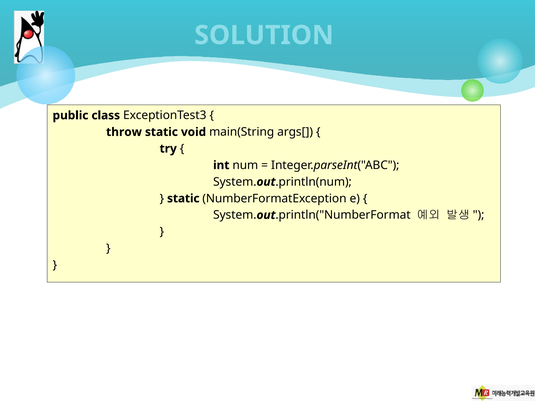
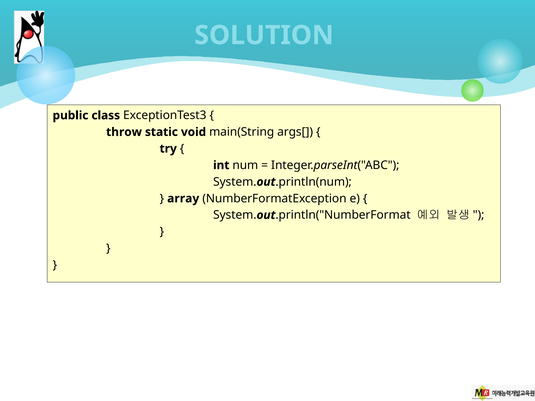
static at (183, 199): static -> array
